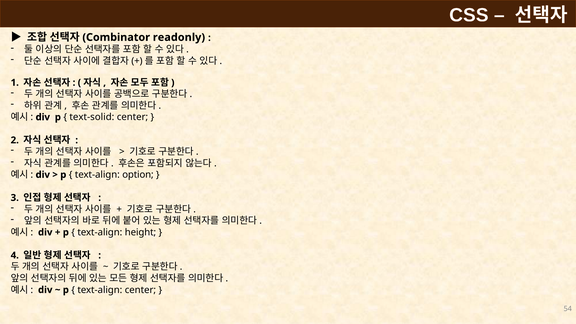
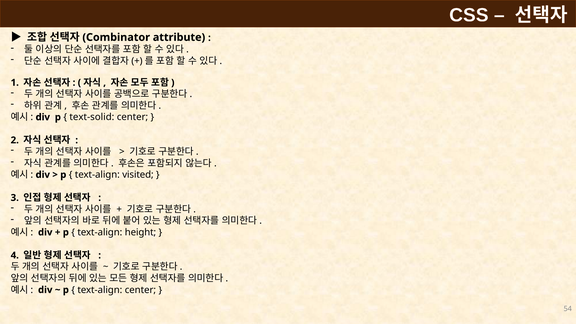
readonly: readonly -> attribute
option: option -> visited
